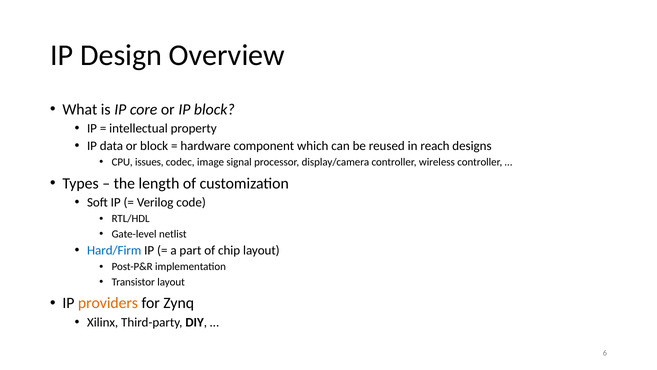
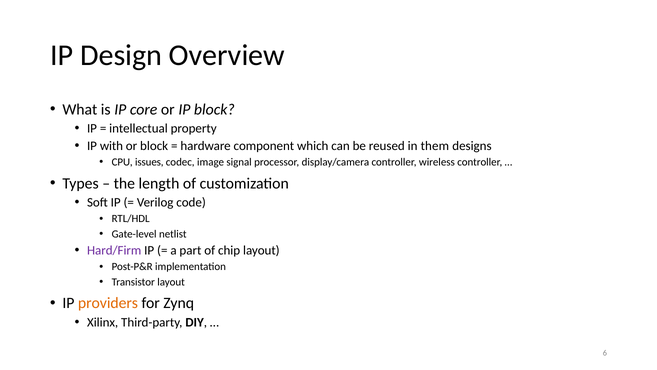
data: data -> with
reach: reach -> them
Hard/Firm colour: blue -> purple
